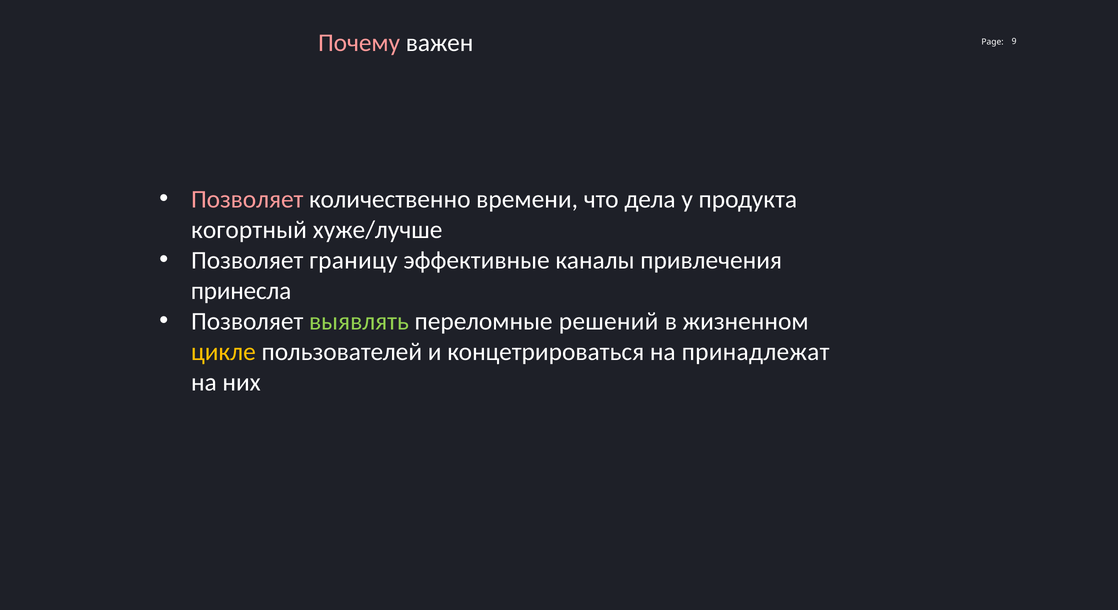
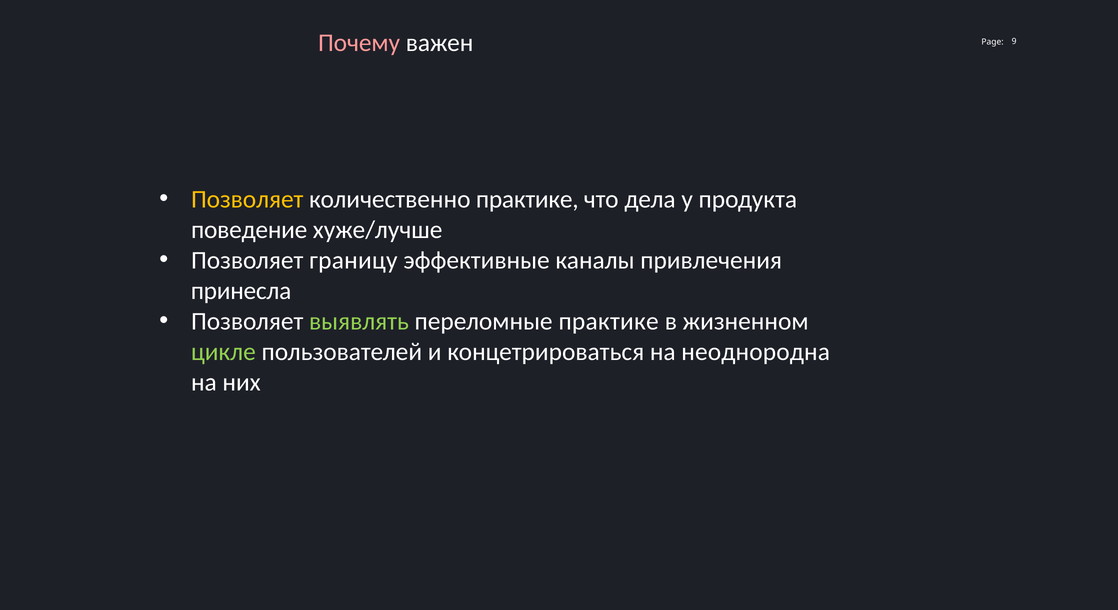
Позволяет at (247, 199) colour: pink -> yellow
количественно времени: времени -> практике
когортный: когортный -> поведение
переломные решений: решений -> практике
цикле colour: yellow -> light green
принадлежат: принадлежат -> неоднородна
